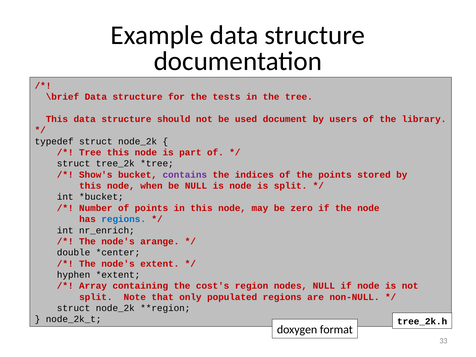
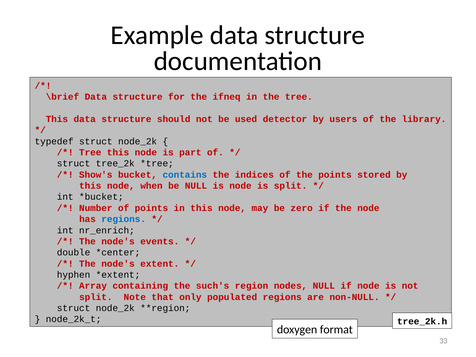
tests: tests -> ifneq
document: document -> detector
contains colour: purple -> blue
arange: arange -> events
cost's: cost's -> such's
